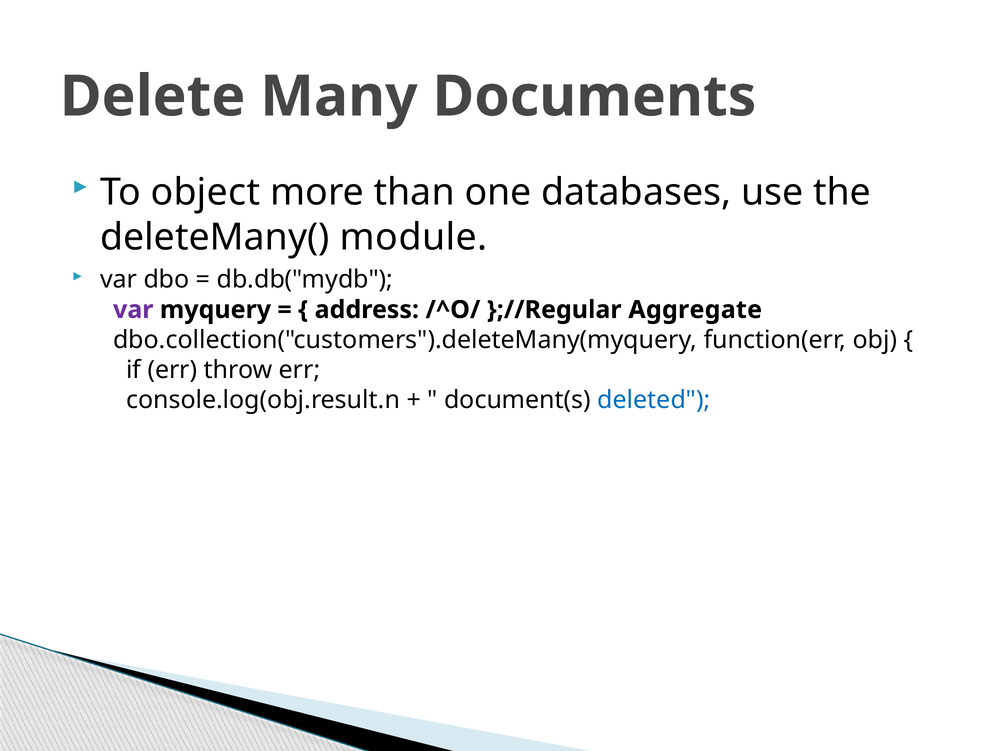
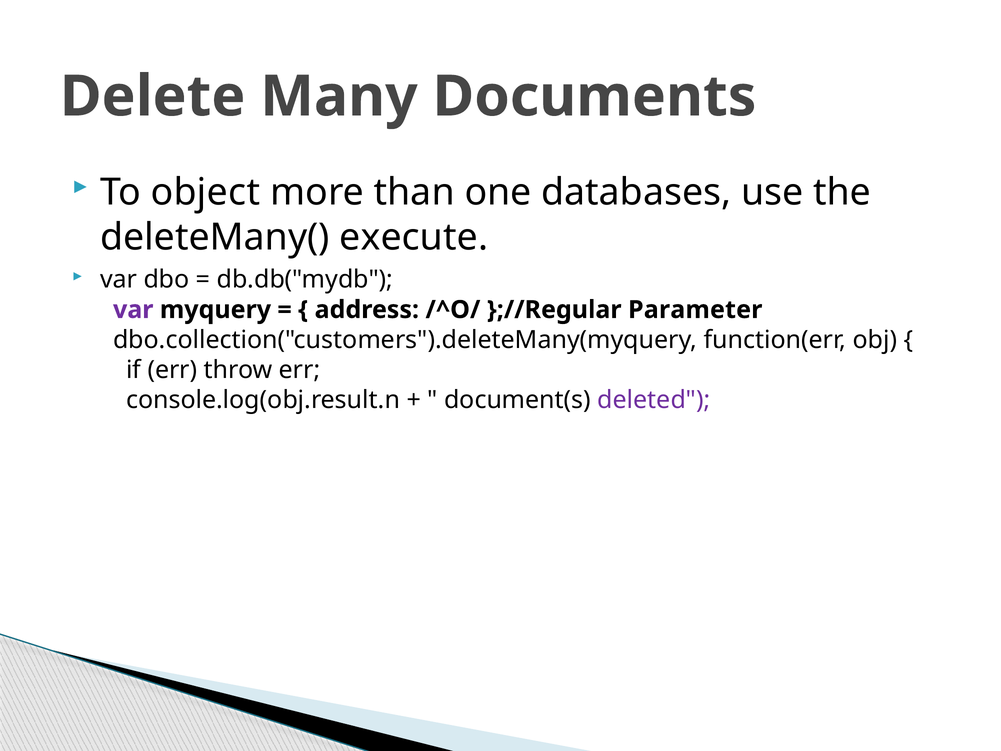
module: module -> execute
Aggregate: Aggregate -> Parameter
deleted colour: blue -> purple
